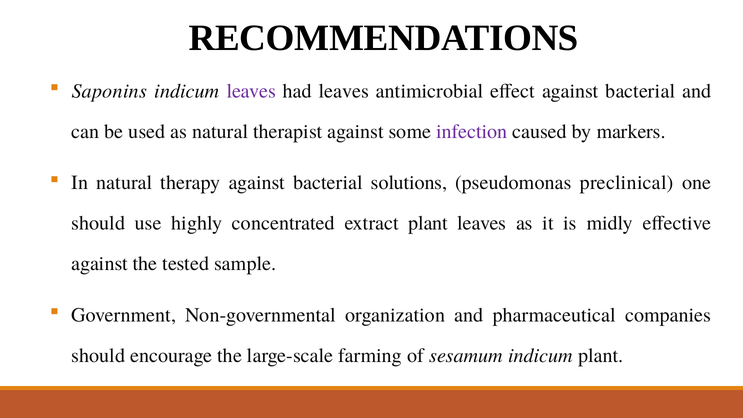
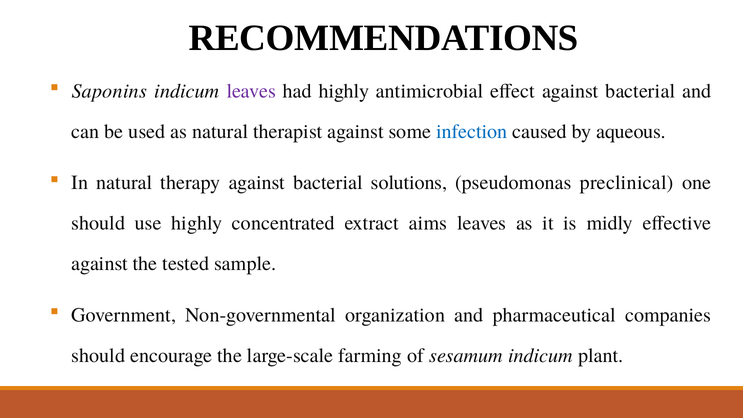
had leaves: leaves -> highly
infection colour: purple -> blue
markers: markers -> aqueous
extract plant: plant -> aims
